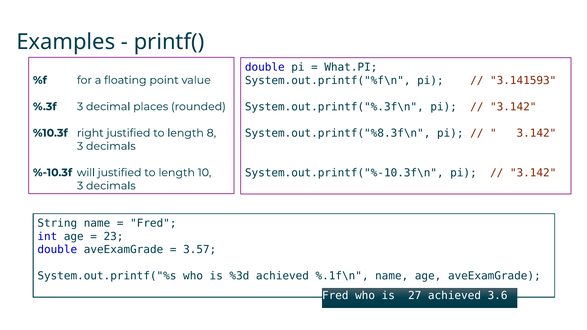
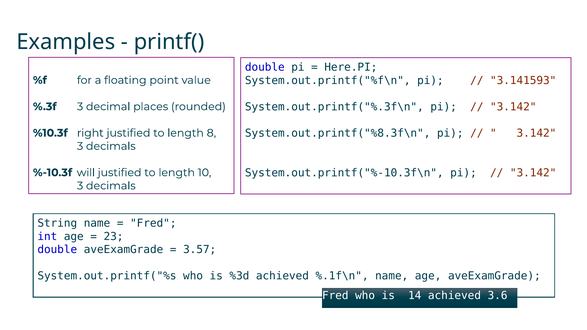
What.PI: What.PI -> Here.PI
27: 27 -> 14
